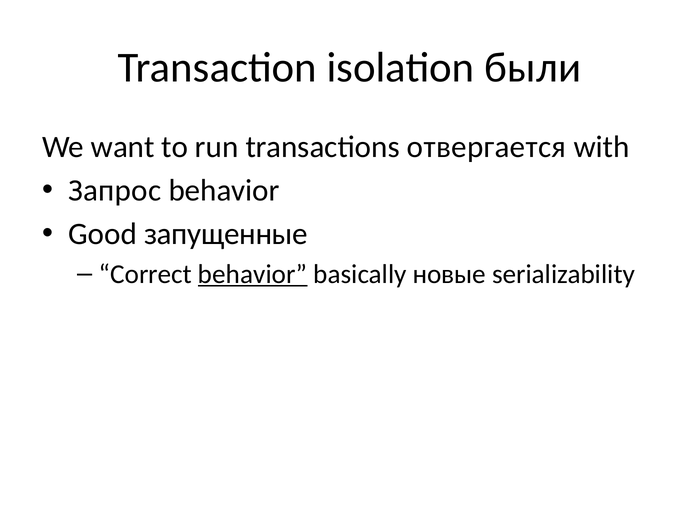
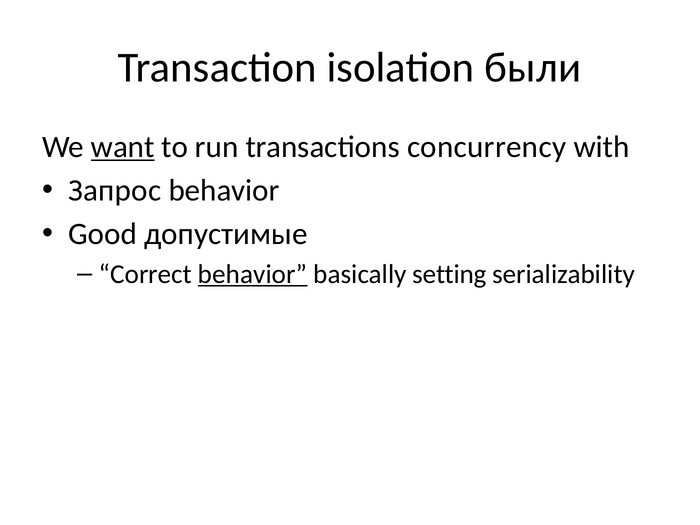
want underline: none -> present
отвергается: отвергается -> concurrency
запущенные: запущенные -> допустимые
новые: новые -> setting
